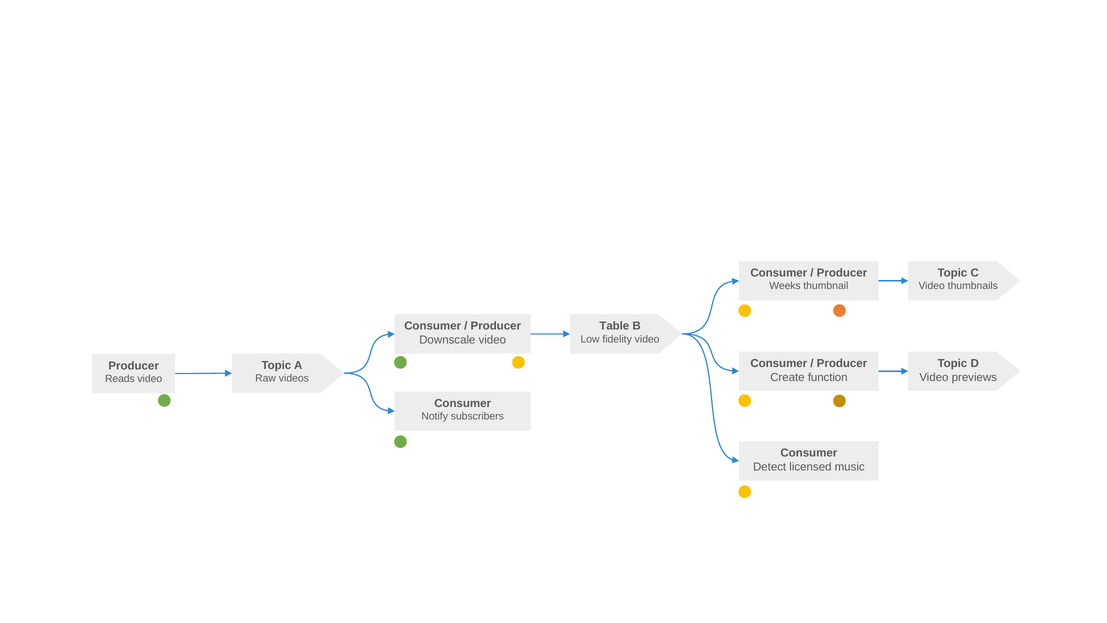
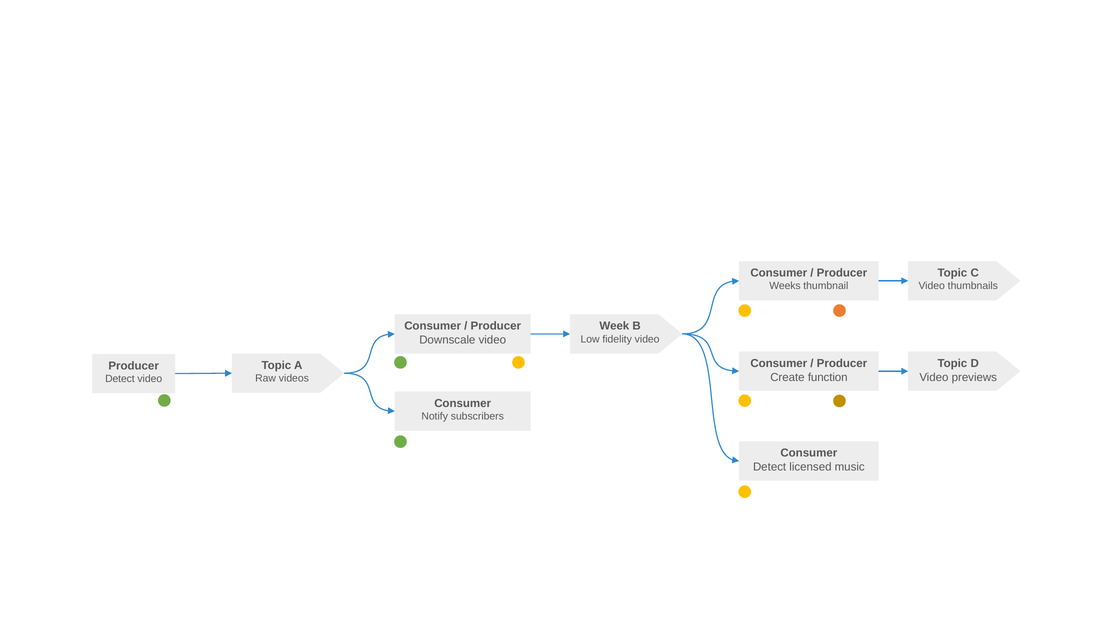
Table: Table -> Week
Reads at (120, 379): Reads -> Detect
